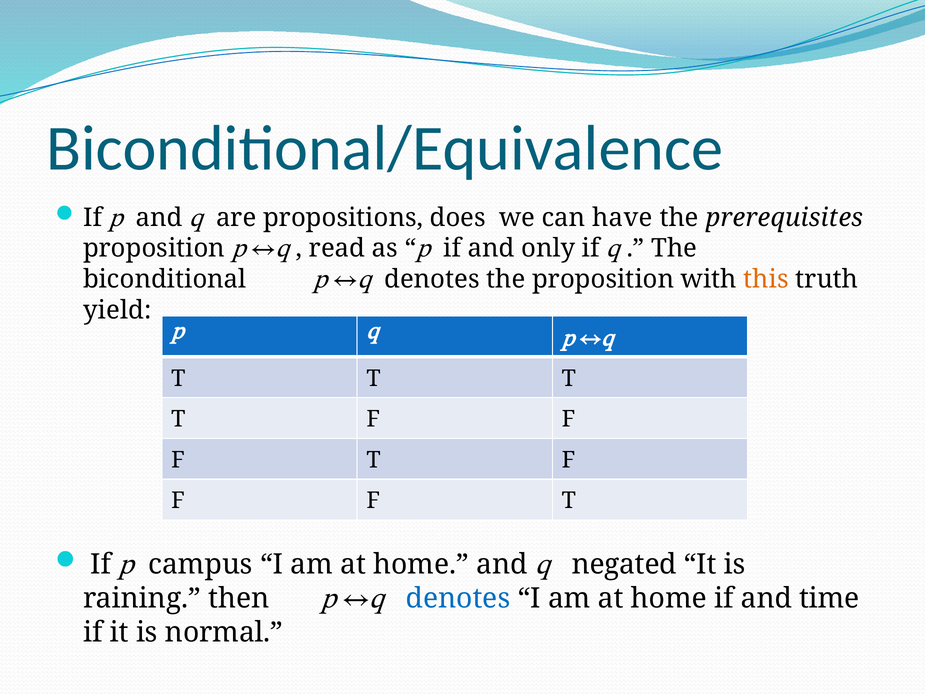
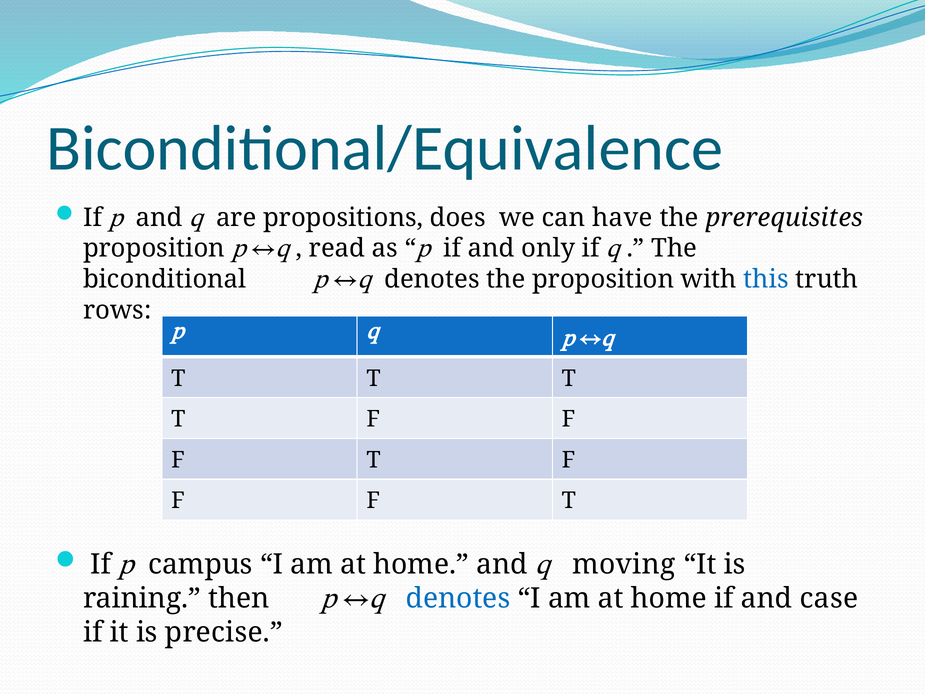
this colour: orange -> blue
yield: yield -> rows
negated: negated -> moving
time: time -> case
normal: normal -> precise
